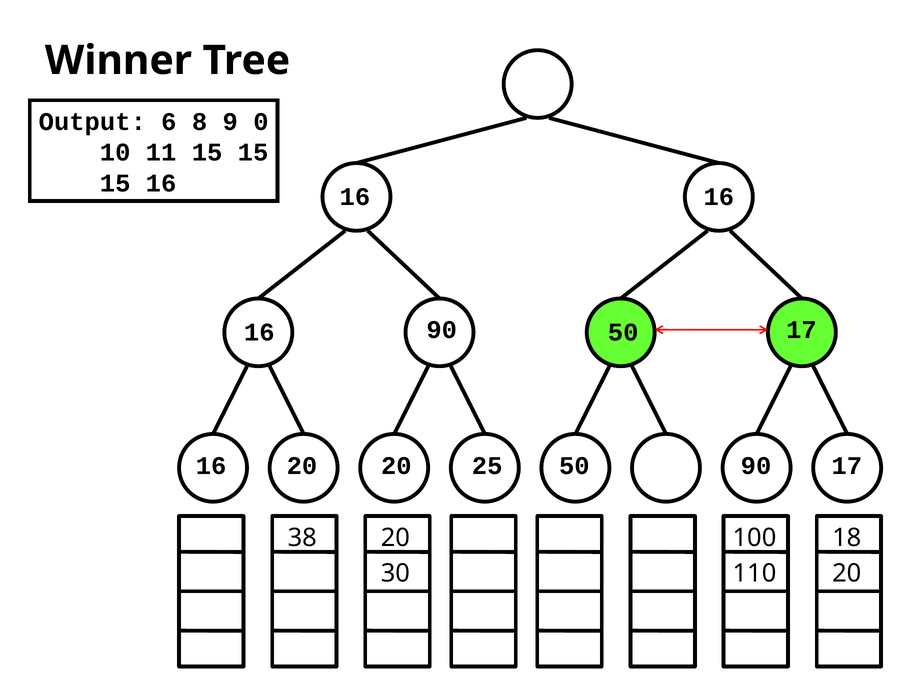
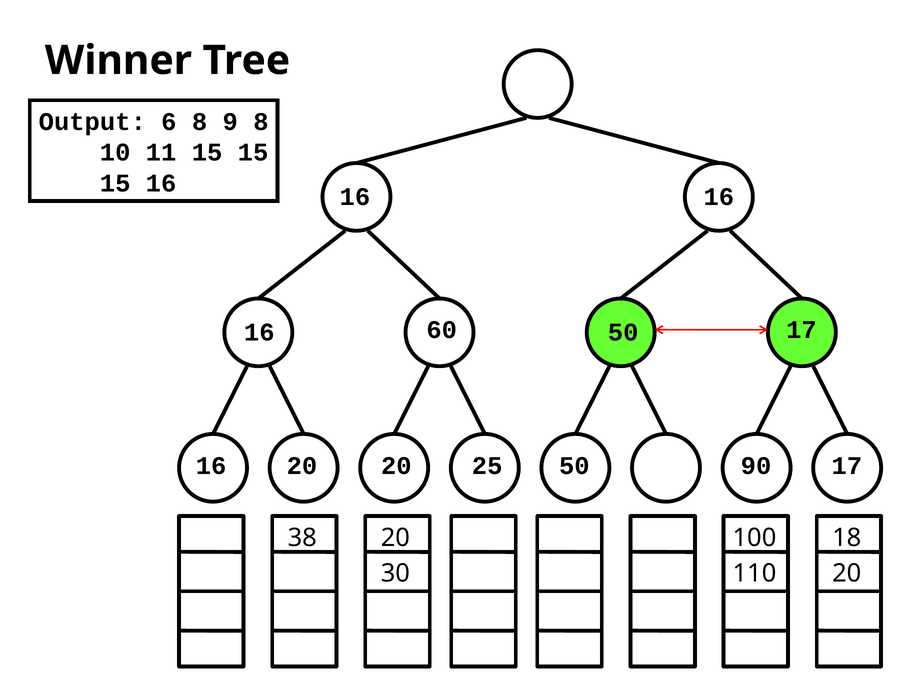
9 0: 0 -> 8
16 90: 90 -> 60
